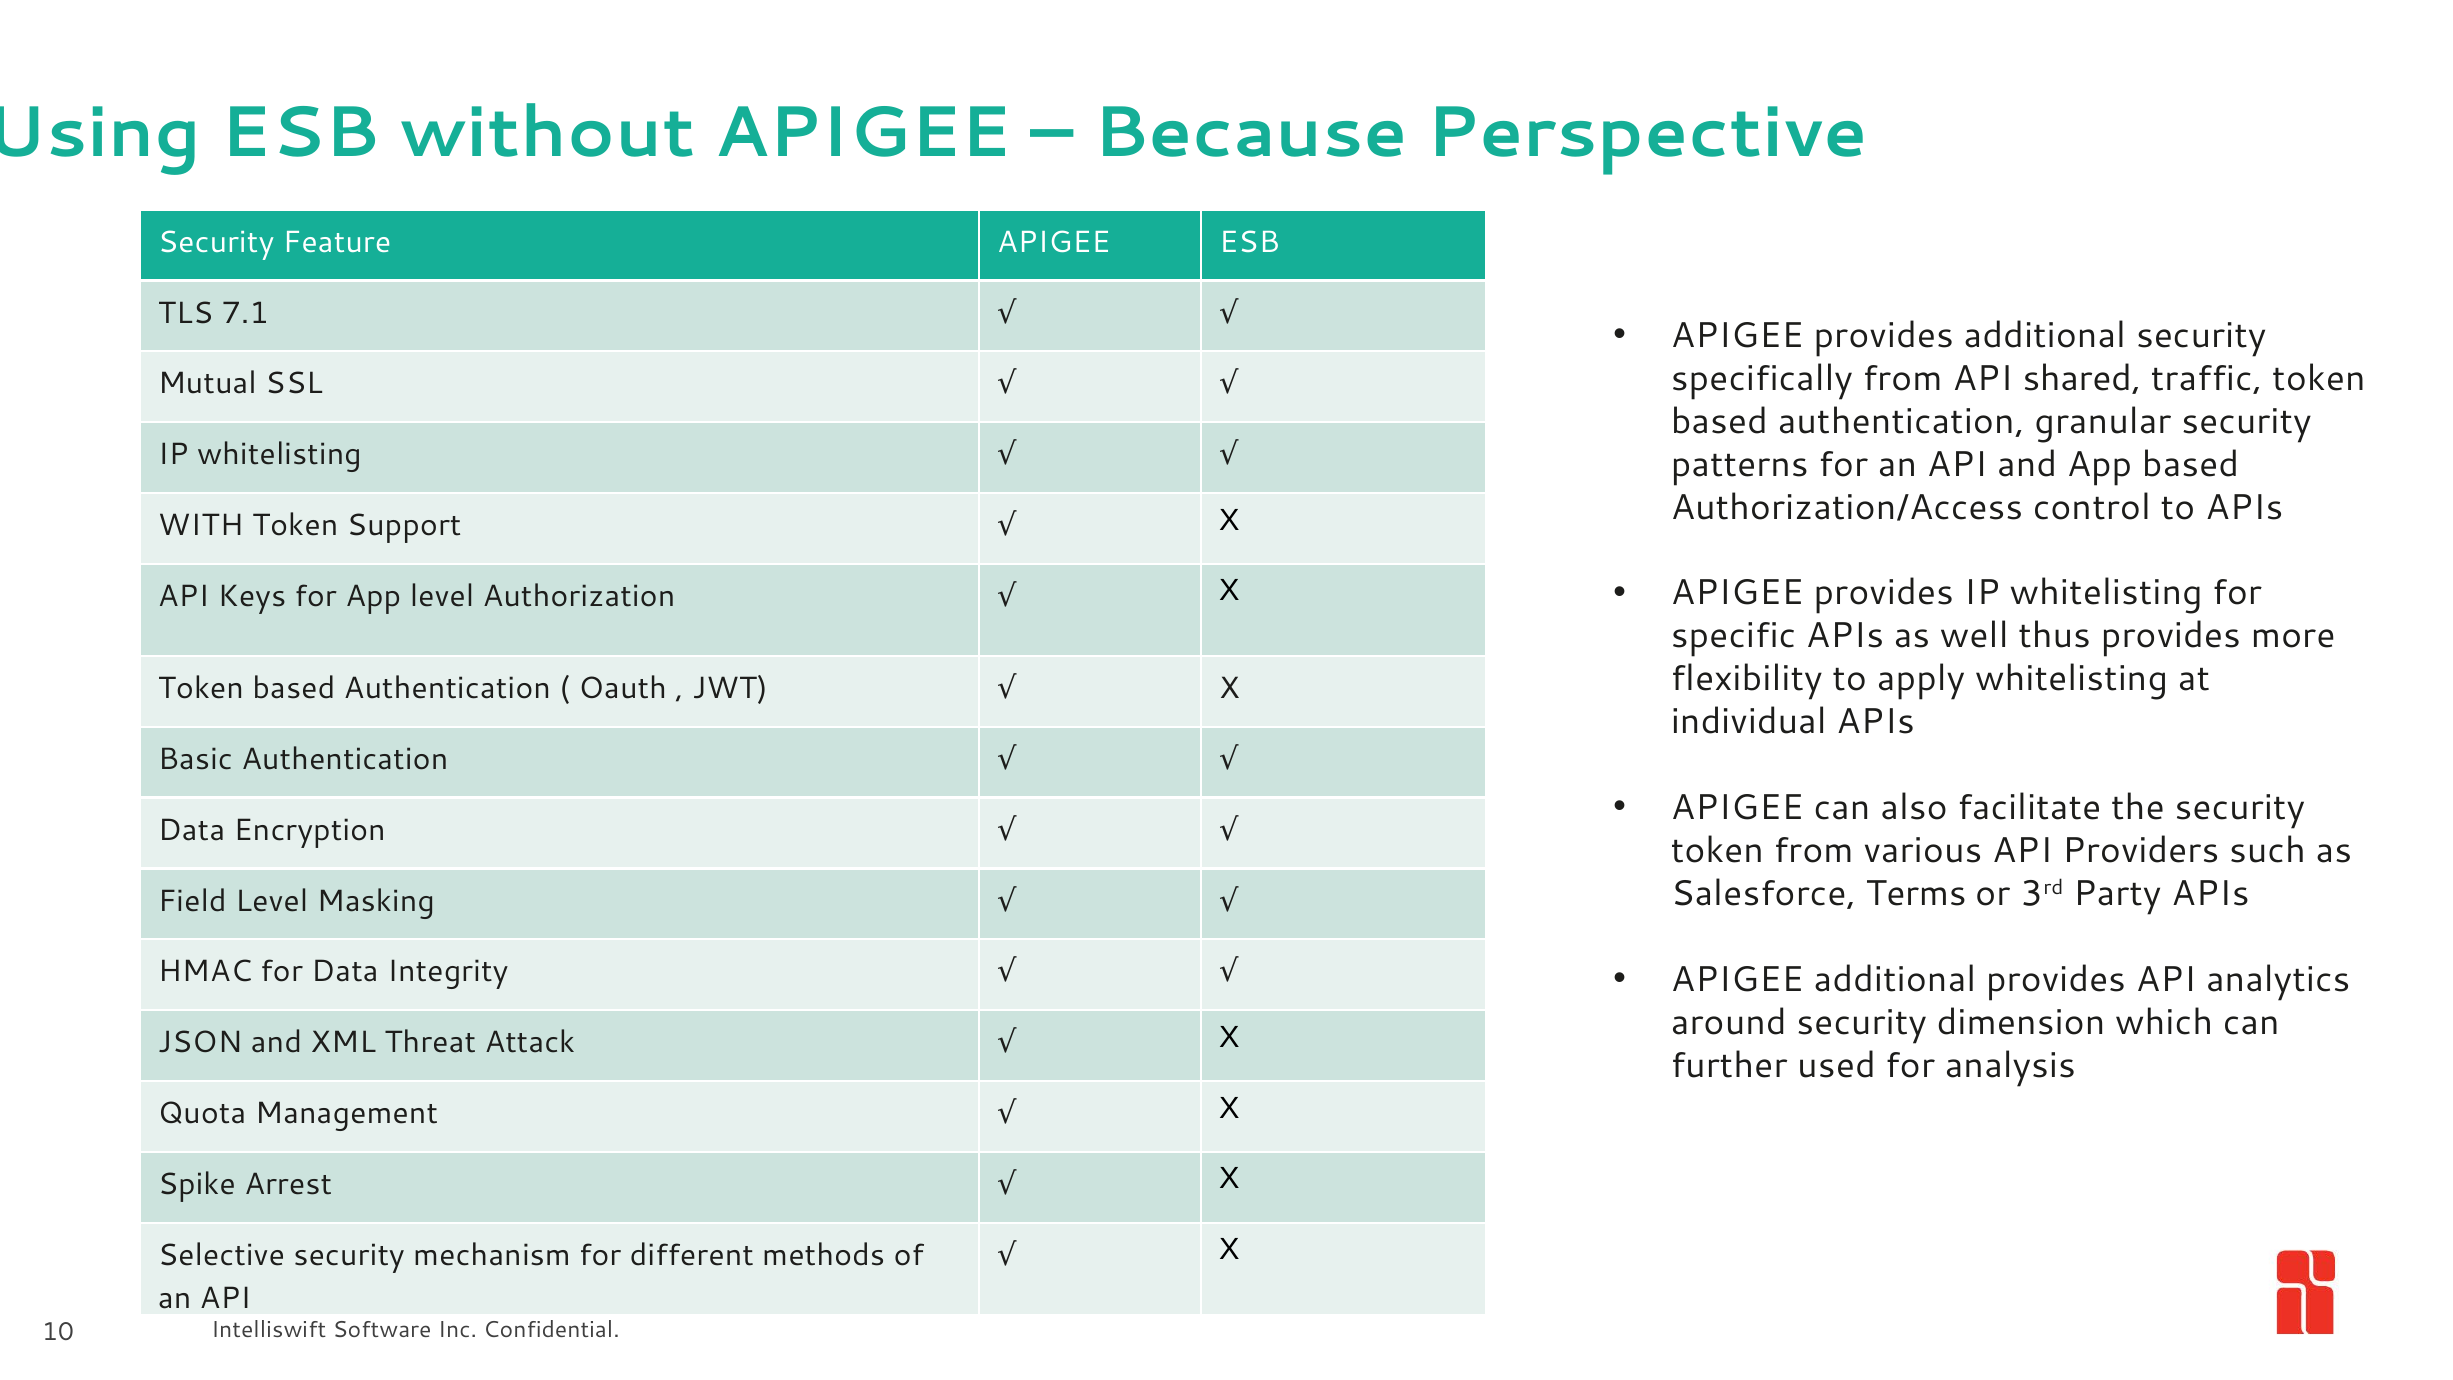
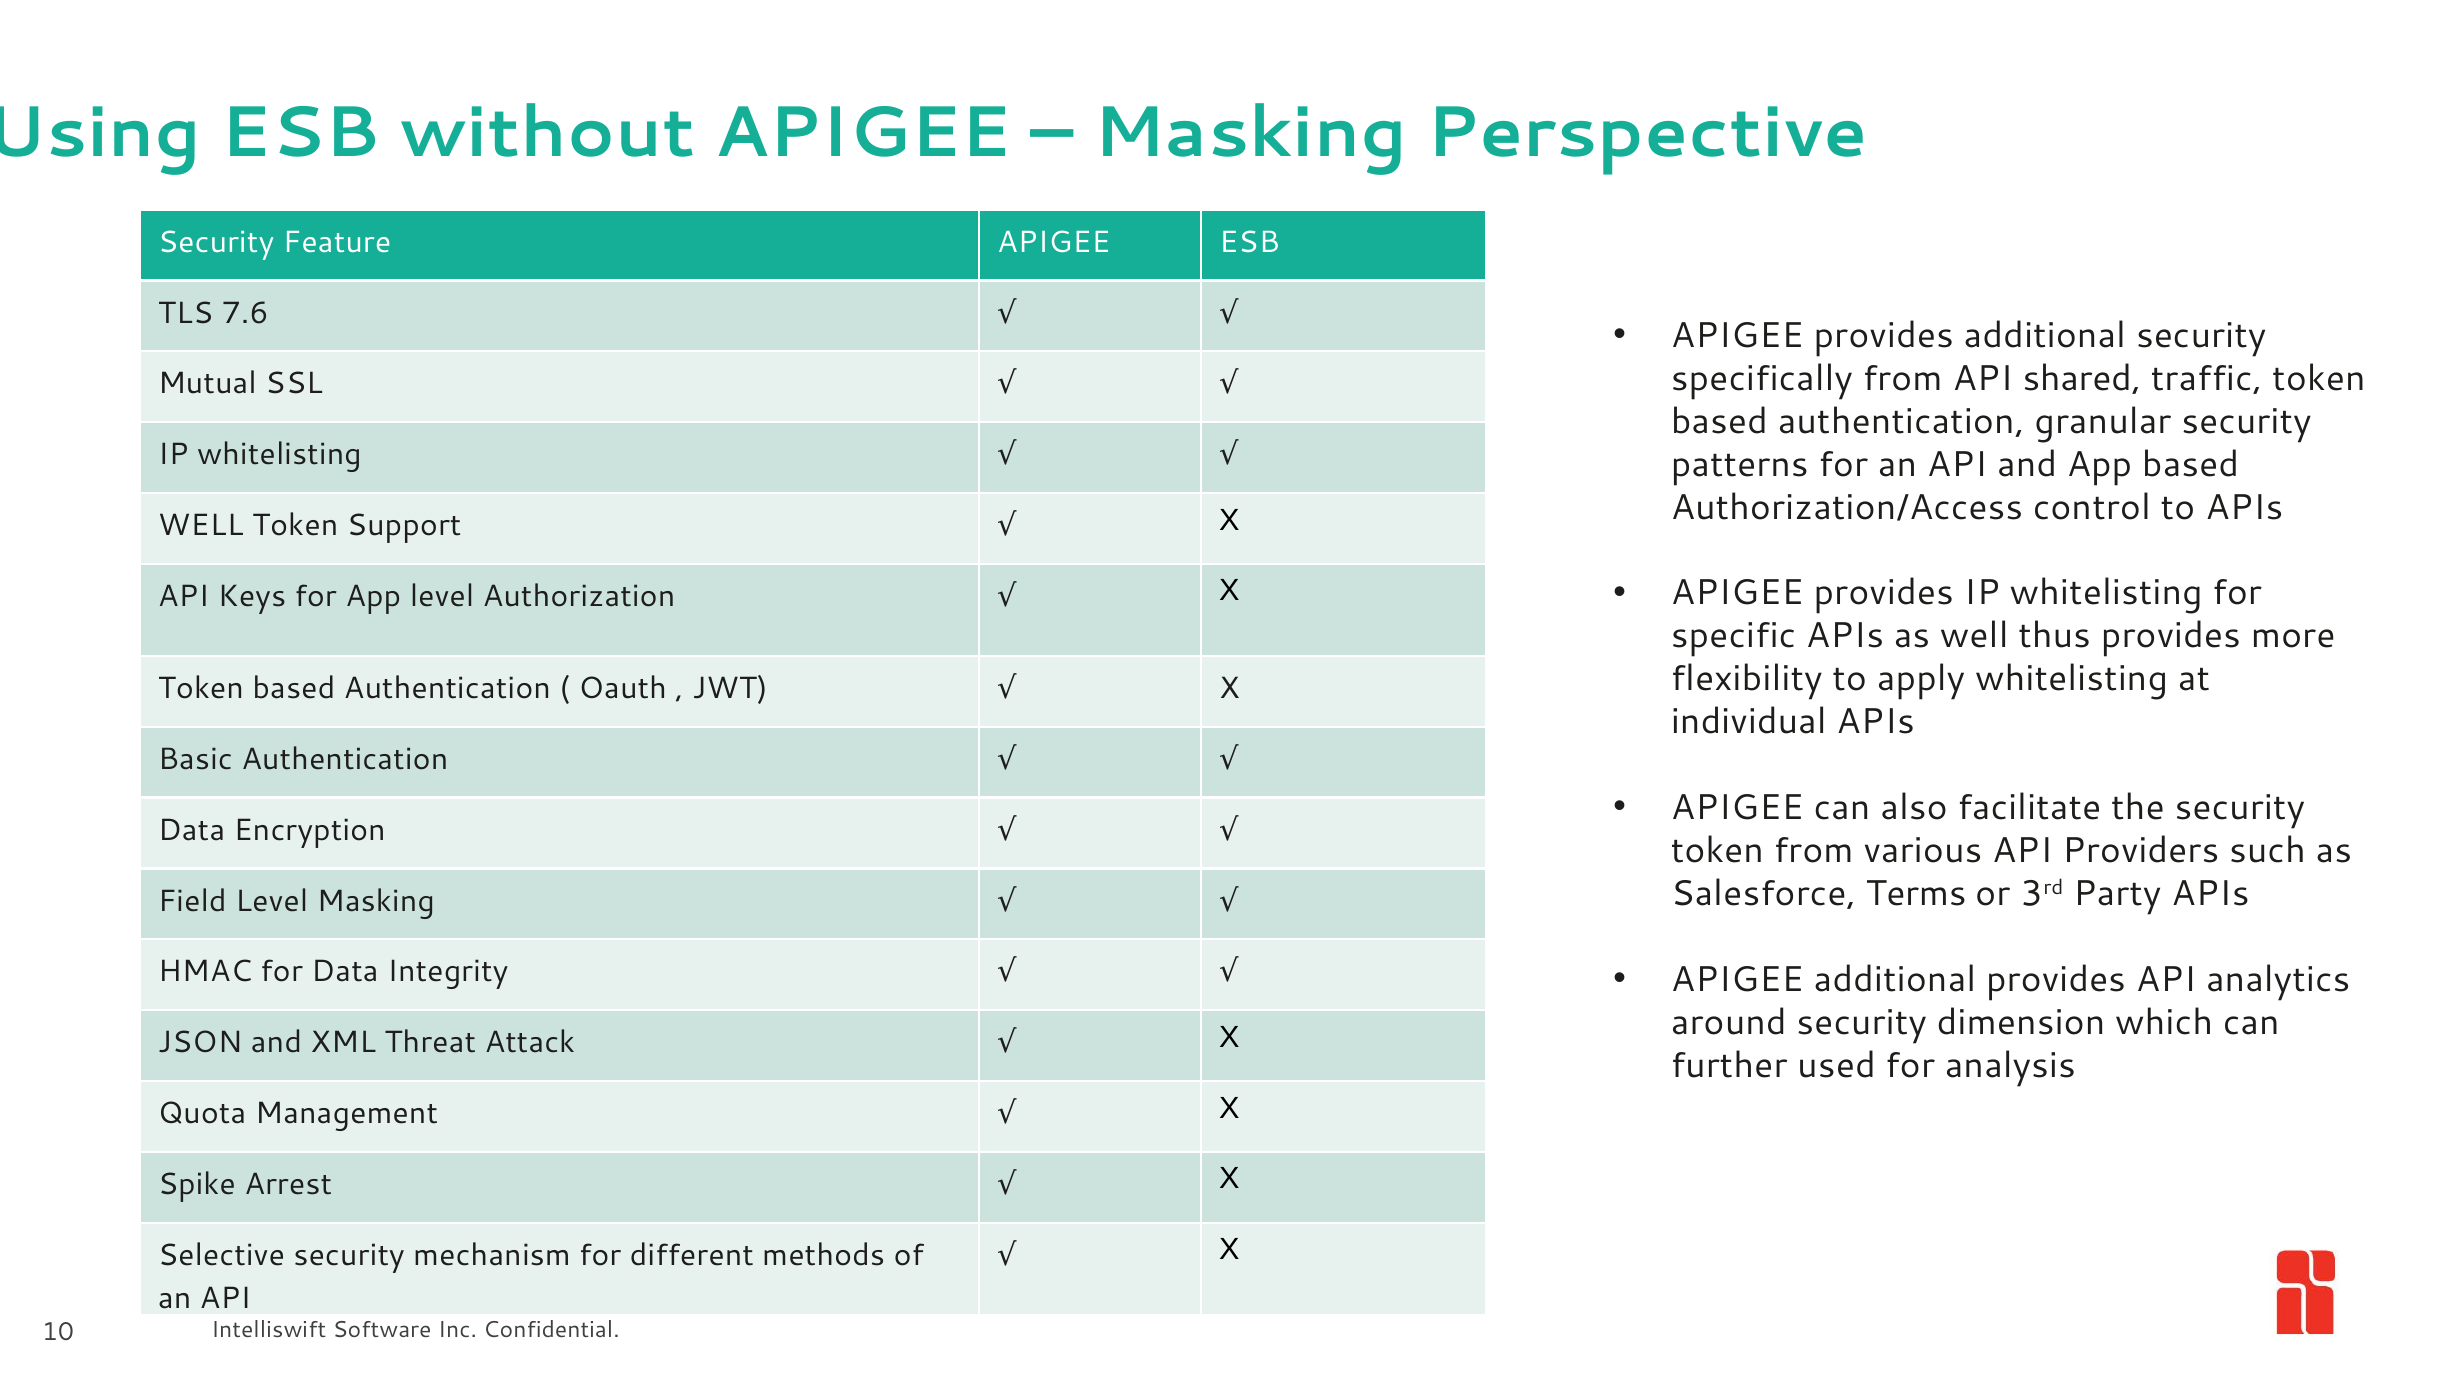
Because at (1251, 133): Because -> Masking
7.1: 7.1 -> 7.6
WITH at (201, 525): WITH -> WELL
